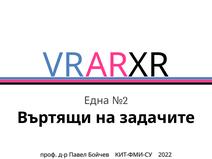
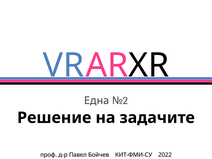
Въртящи: Въртящи -> Решение
